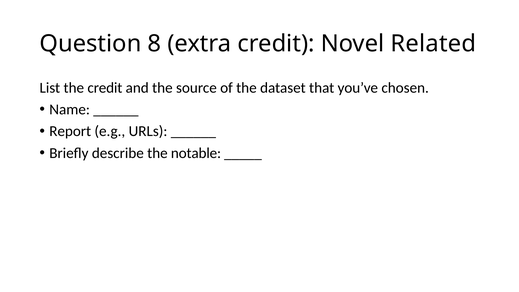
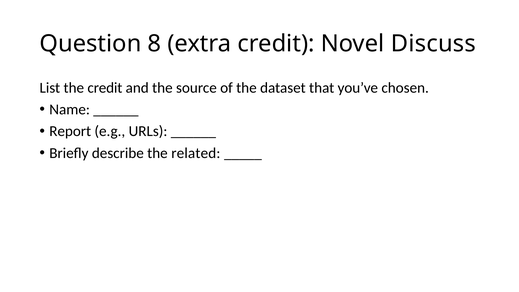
Related: Related -> Discuss
notable: notable -> related
